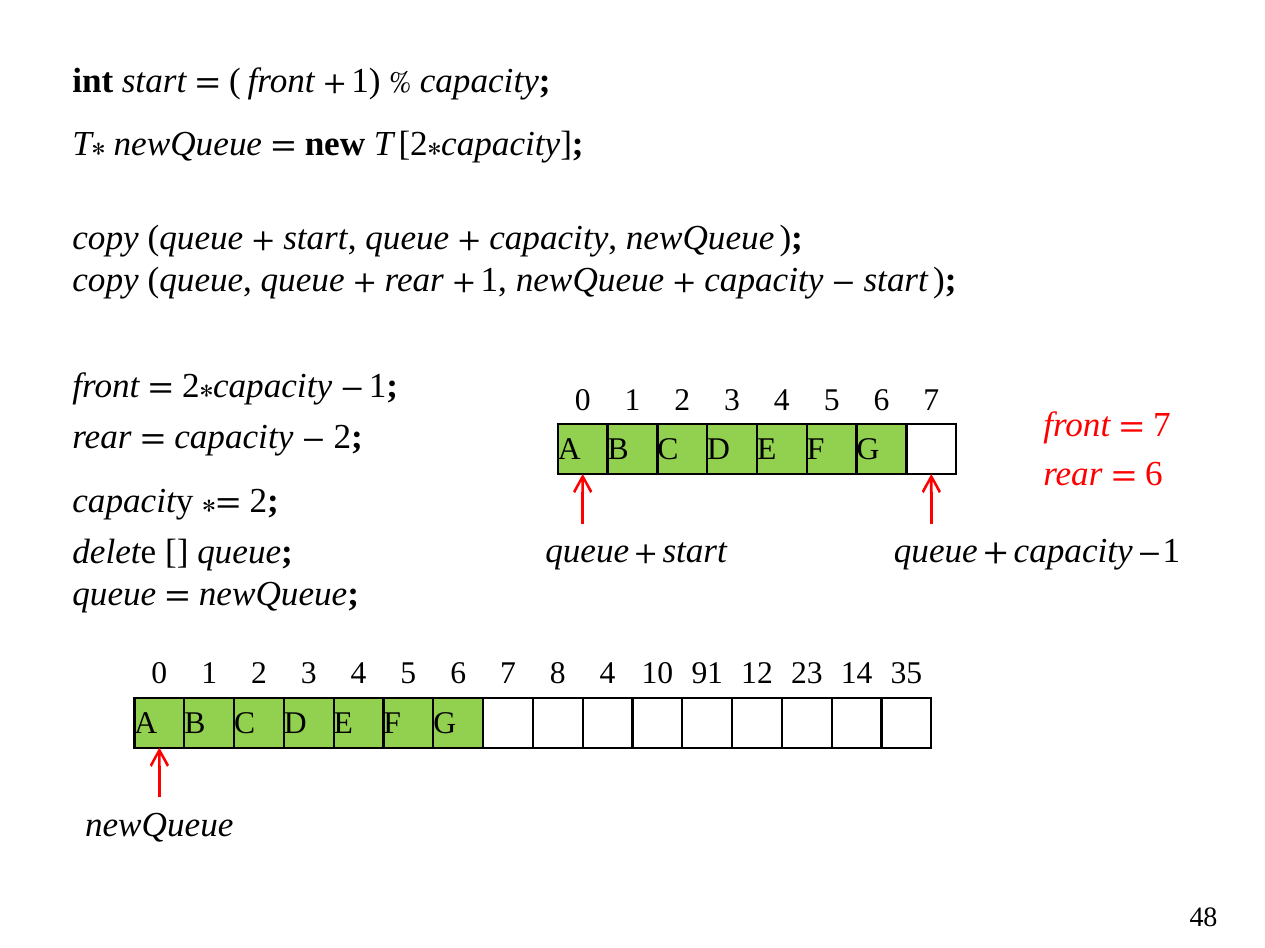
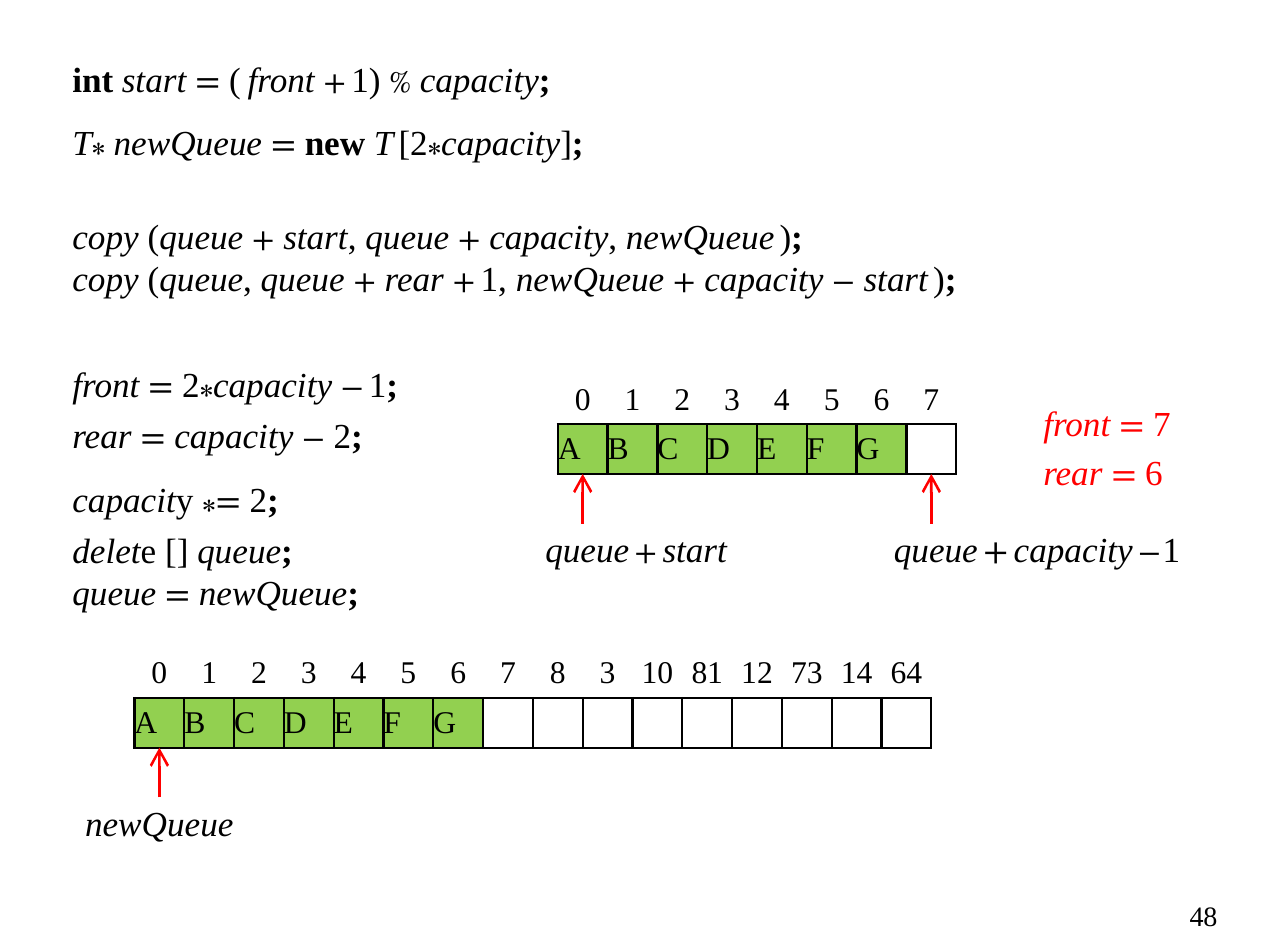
8 4: 4 -> 3
91: 91 -> 81
23: 23 -> 73
35: 35 -> 64
